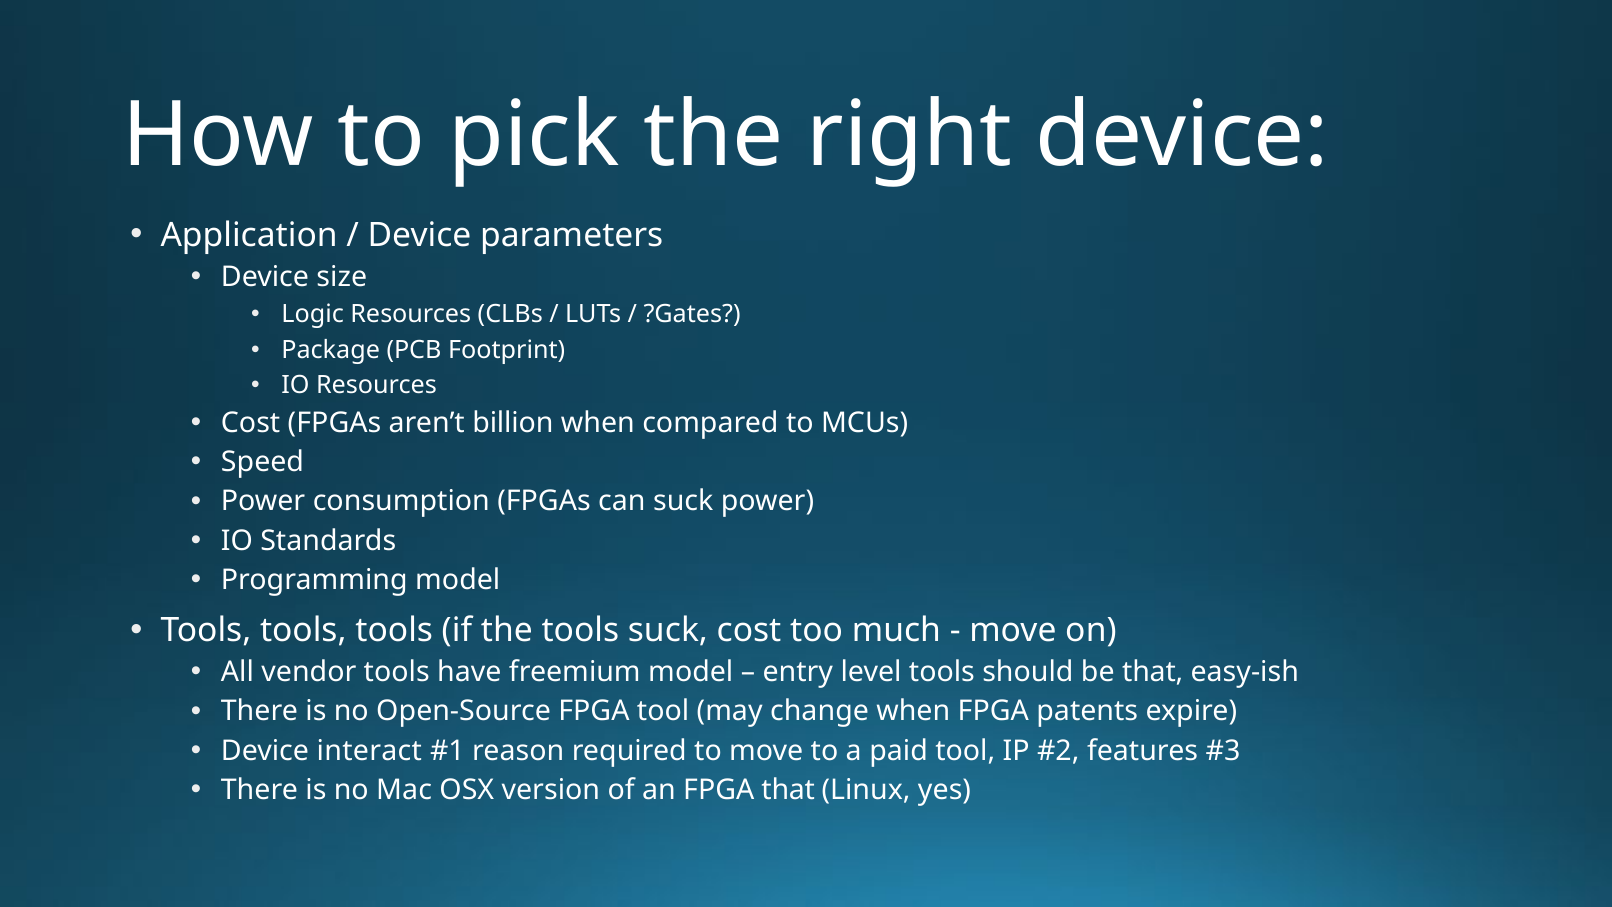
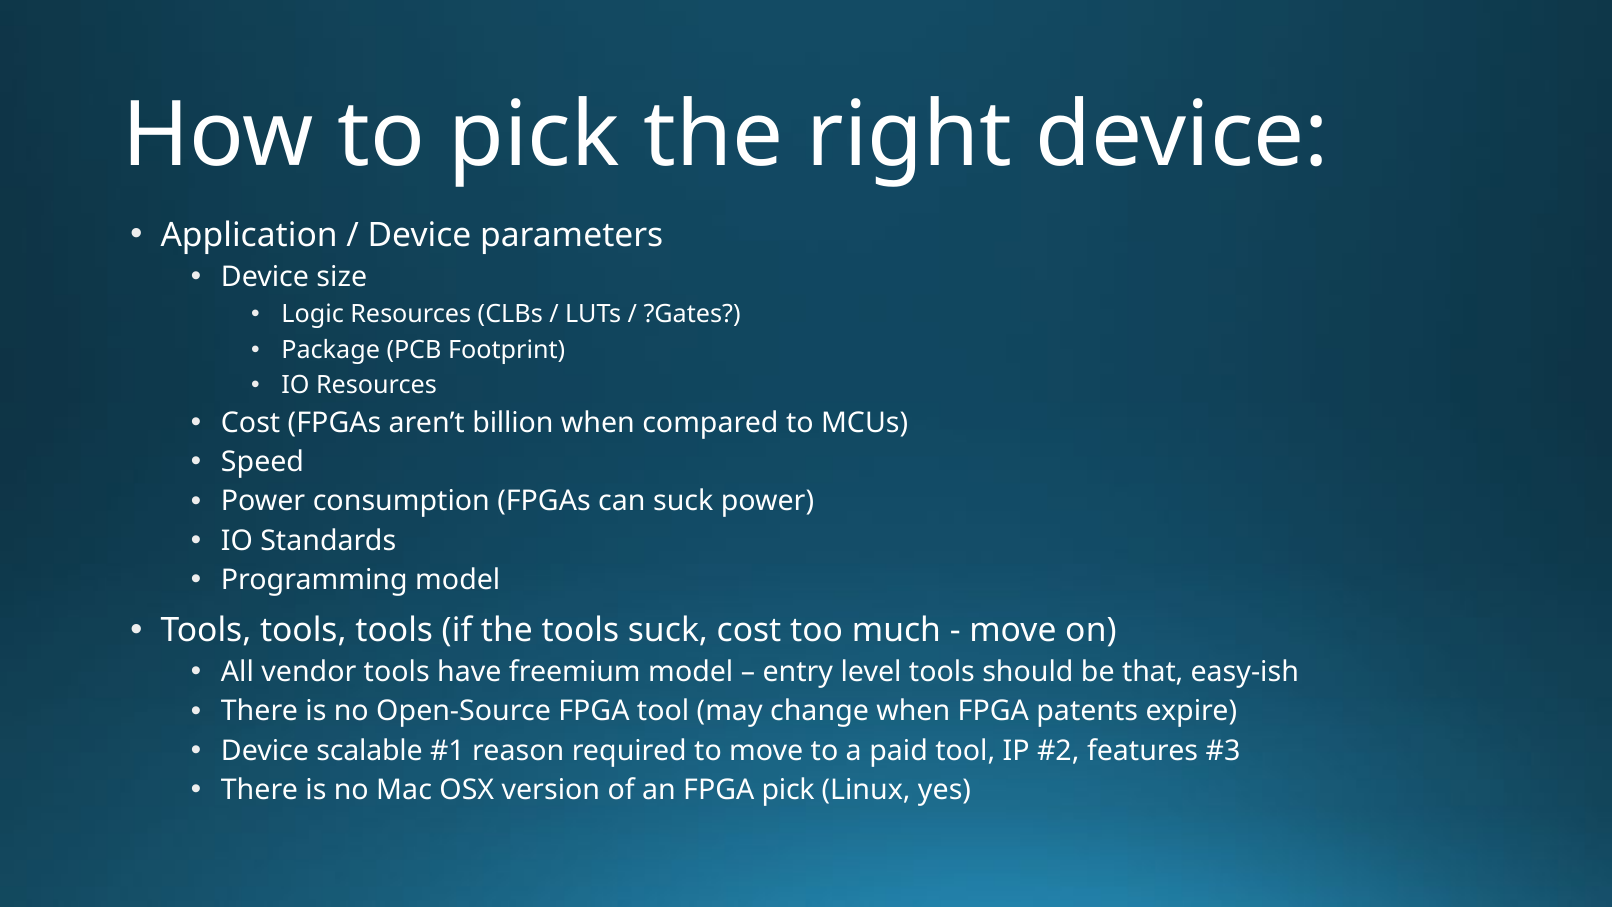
interact: interact -> scalable
FPGA that: that -> pick
